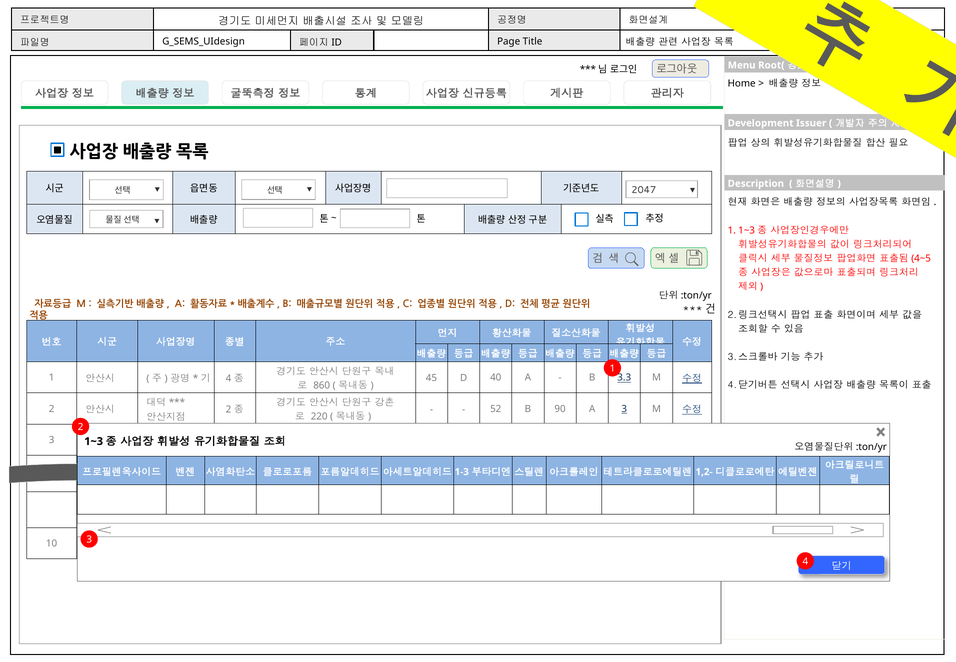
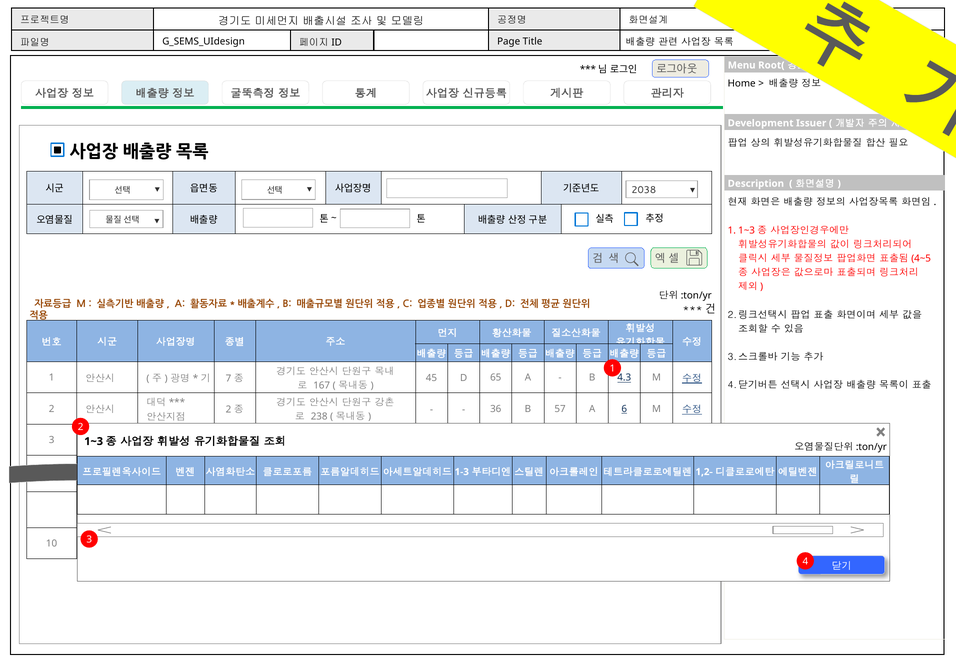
2047: 2047 -> 2038
4 at (228, 378): 4 -> 7
D 40: 40 -> 65
3.3: 3.3 -> 4.3
860: 860 -> 167
52: 52 -> 36
90: 90 -> 57
3 at (624, 409): 3 -> 6
220: 220 -> 238
